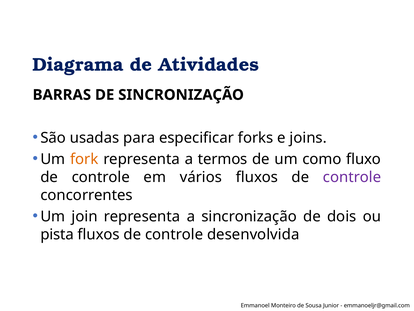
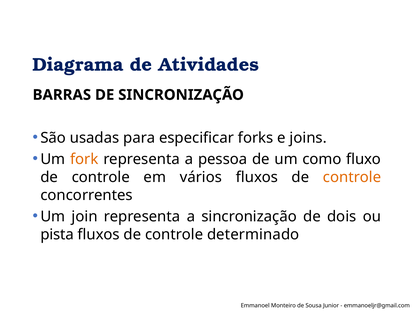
termos: termos -> pessoa
controle at (352, 177) colour: purple -> orange
desenvolvida: desenvolvida -> determinado
